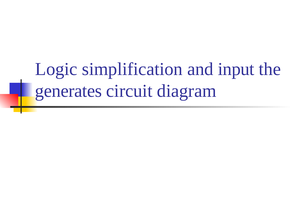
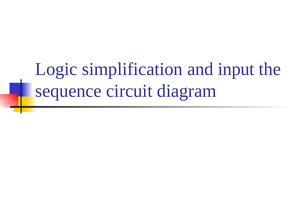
generates: generates -> sequence
